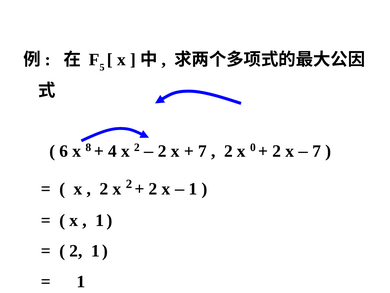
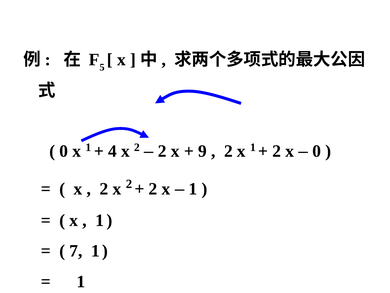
6 at (64, 151): 6 -> 0
8 at (88, 147): 8 -> 1
7 at (202, 151): 7 -> 9
2 x 0: 0 -> 1
7 at (317, 151): 7 -> 0
2 at (76, 251): 2 -> 7
